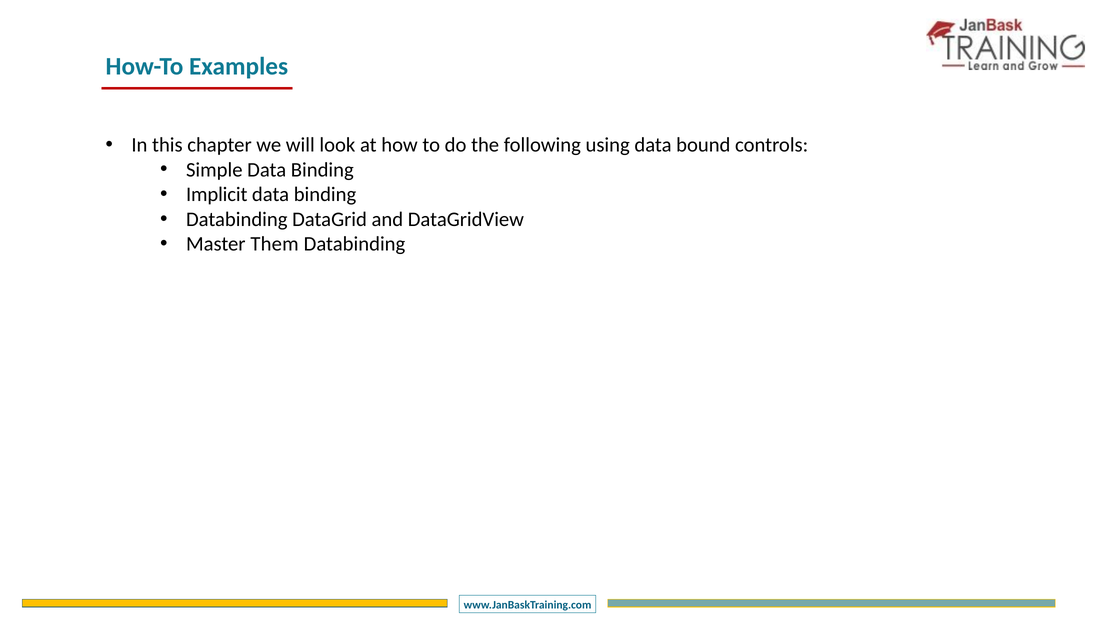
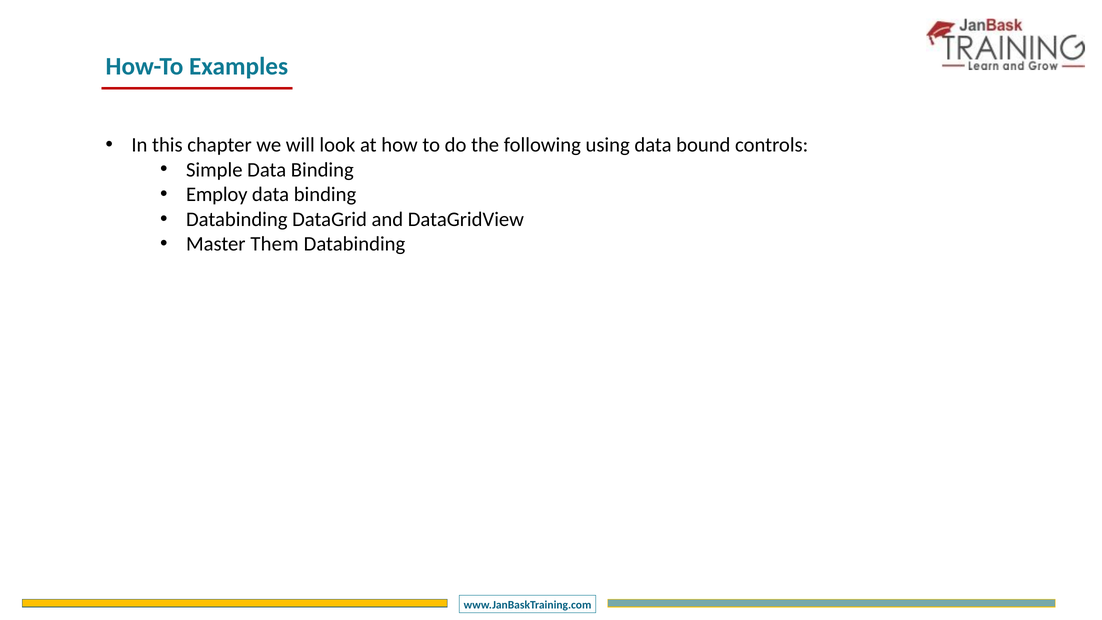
Implicit: Implicit -> Employ
